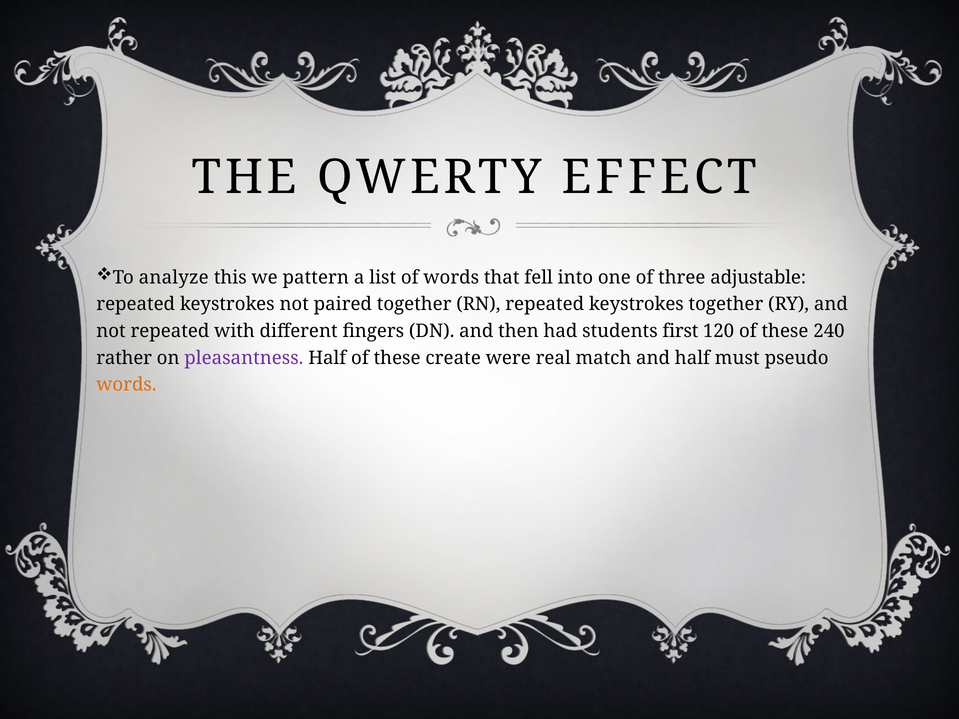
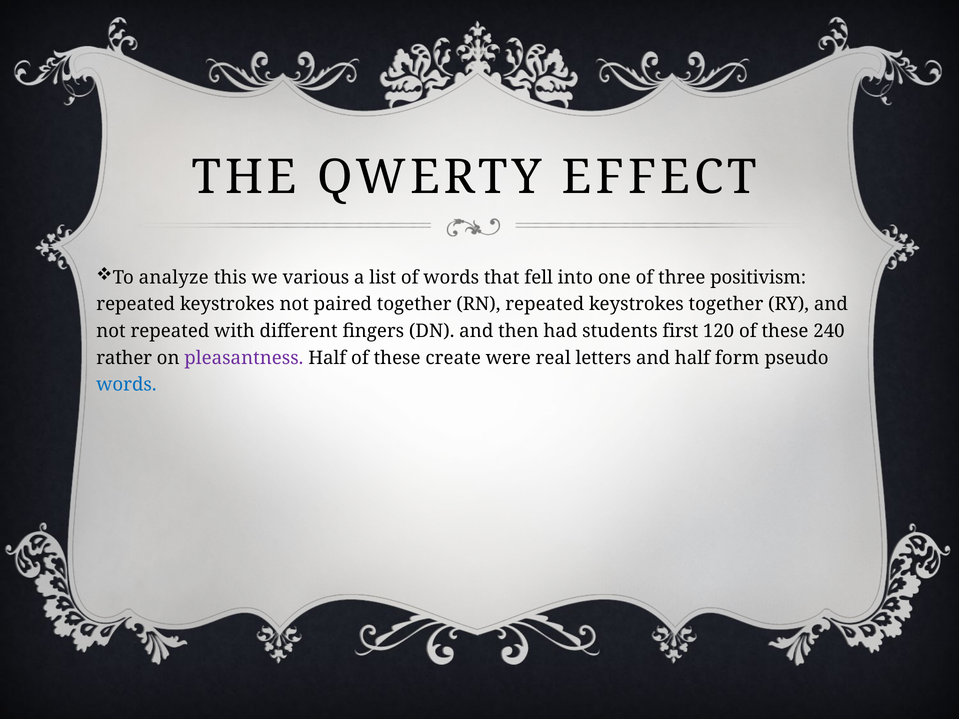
pattern: pattern -> various
adjustable: adjustable -> positivism
match: match -> letters
must: must -> form
words at (126, 385) colour: orange -> blue
